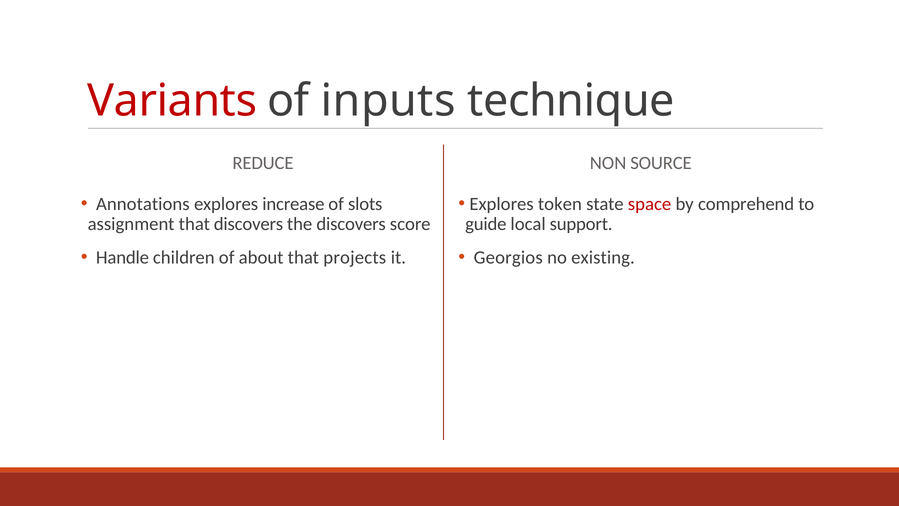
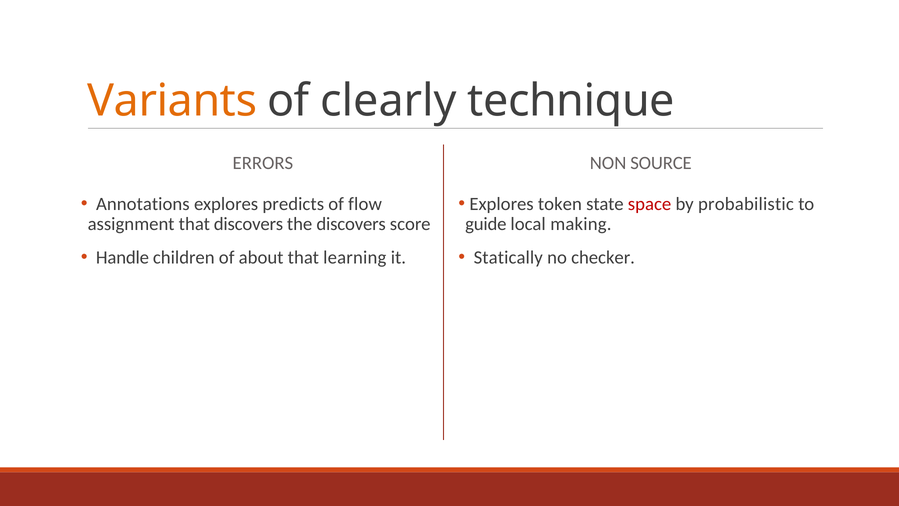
Variants colour: red -> orange
inputs: inputs -> clearly
REDUCE: REDUCE -> ERRORS
increase: increase -> predicts
slots: slots -> flow
comprehend: comprehend -> probabilistic
support: support -> making
projects: projects -> learning
Georgios: Georgios -> Statically
existing: existing -> checker
